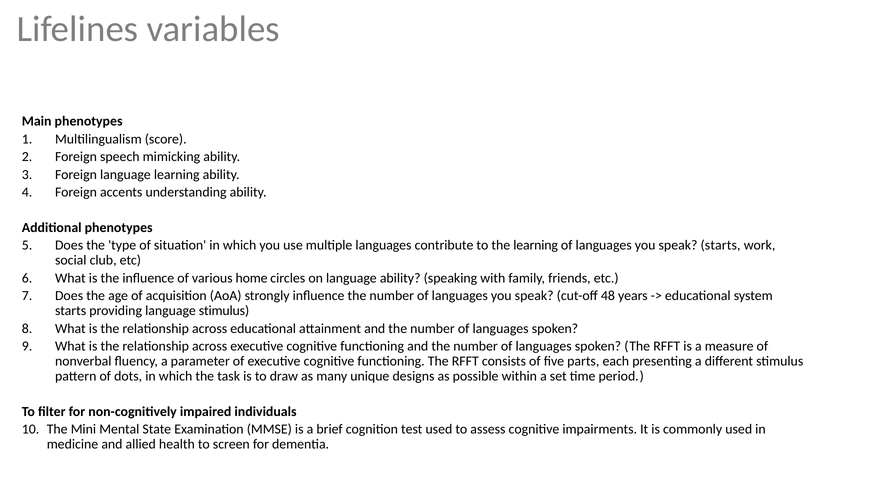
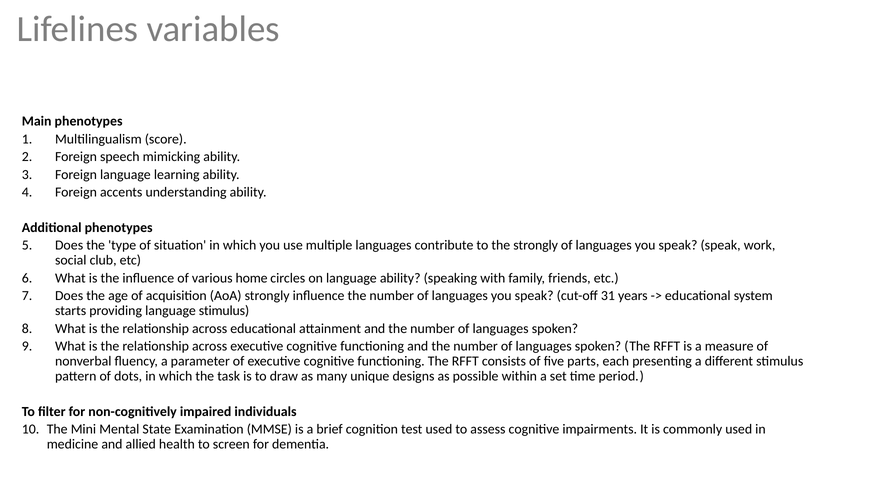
the learning: learning -> strongly
speak starts: starts -> speak
48: 48 -> 31
